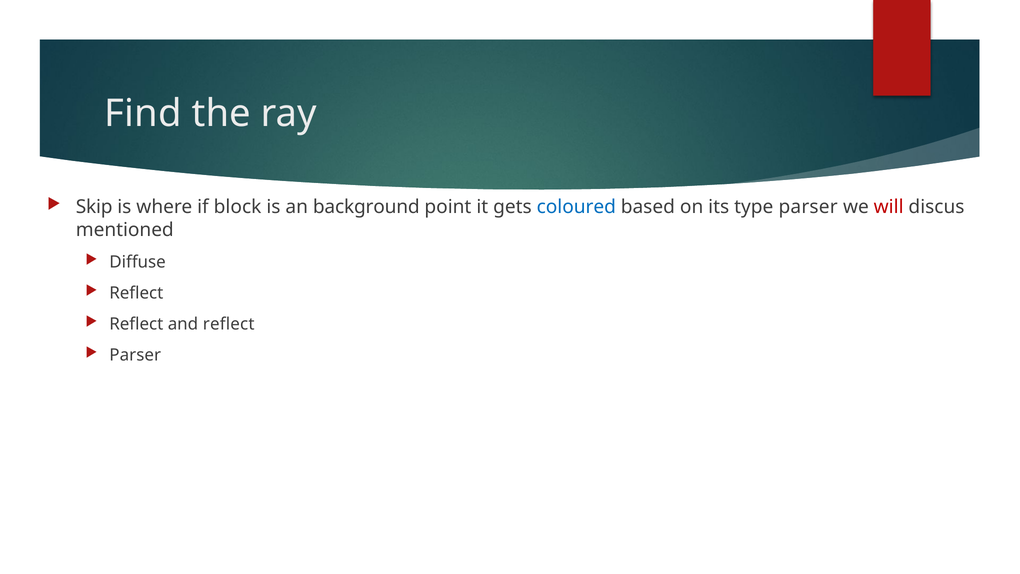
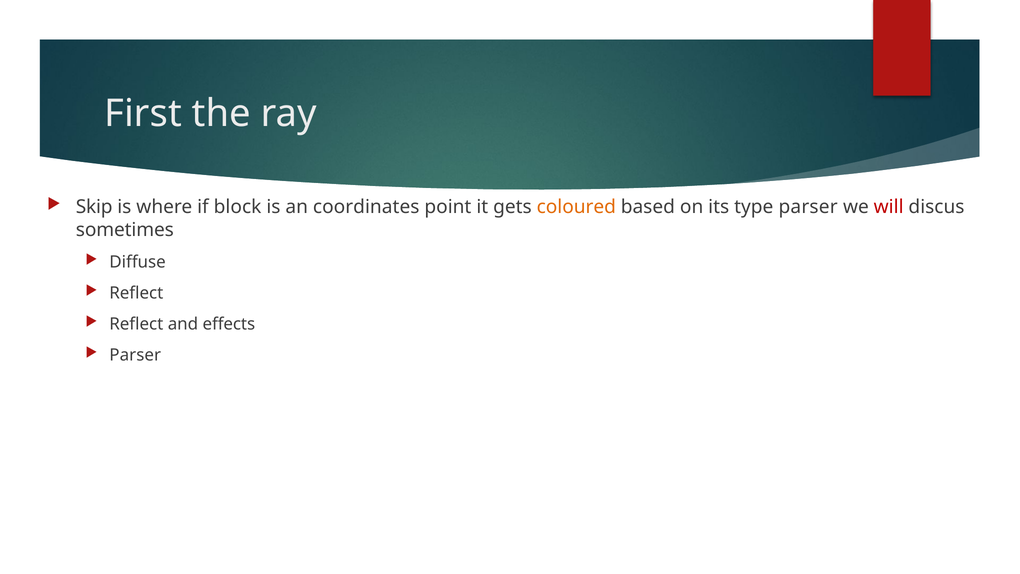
Find: Find -> First
background: background -> coordinates
coloured colour: blue -> orange
mentioned: mentioned -> sometimes
and reflect: reflect -> effects
